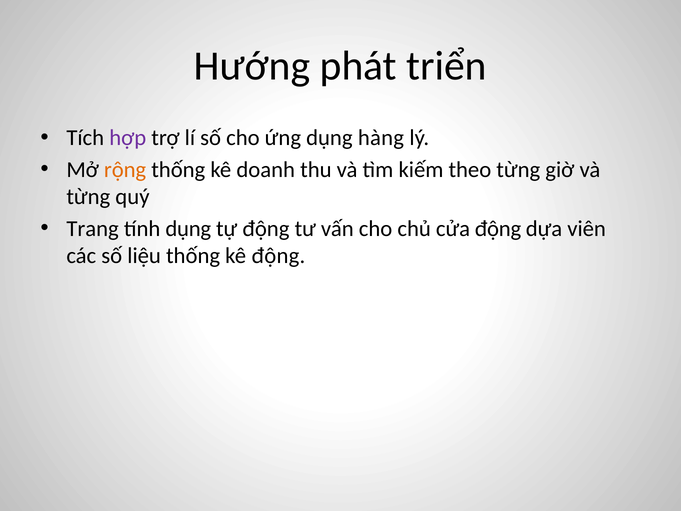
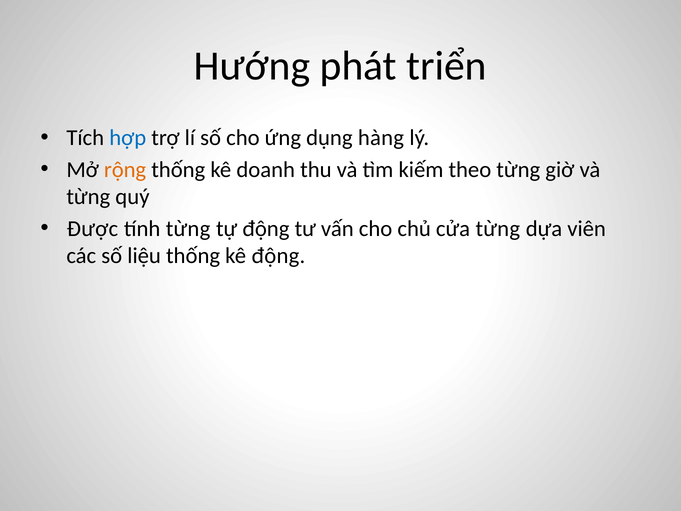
hợp colour: purple -> blue
Trang: Trang -> Được
tính dụng: dụng -> từng
cửa động: động -> từng
